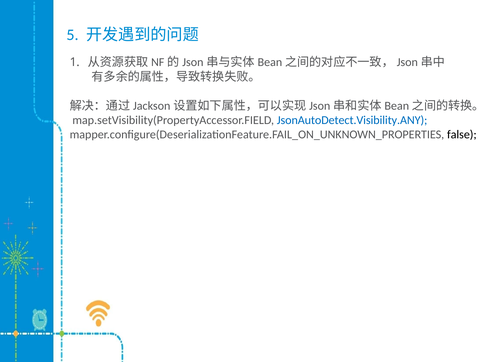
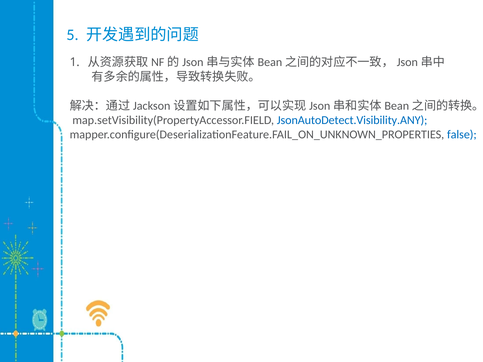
false colour: black -> blue
